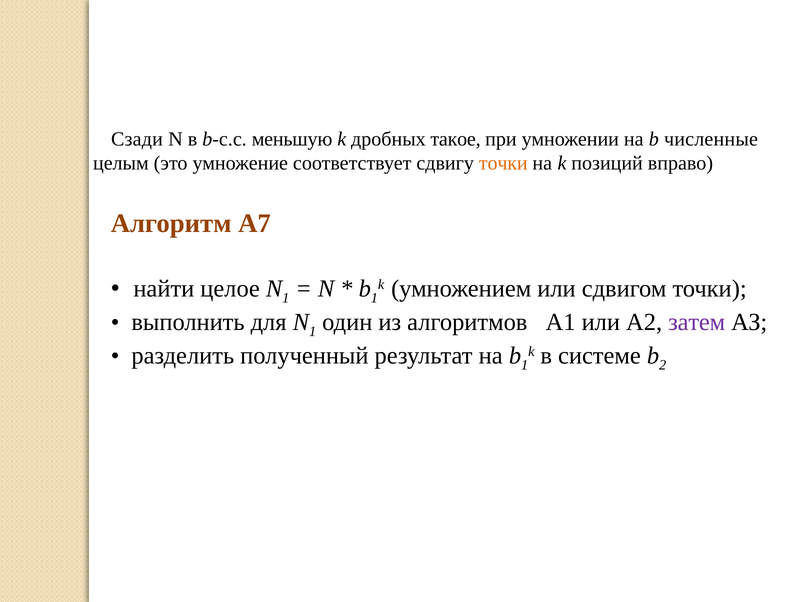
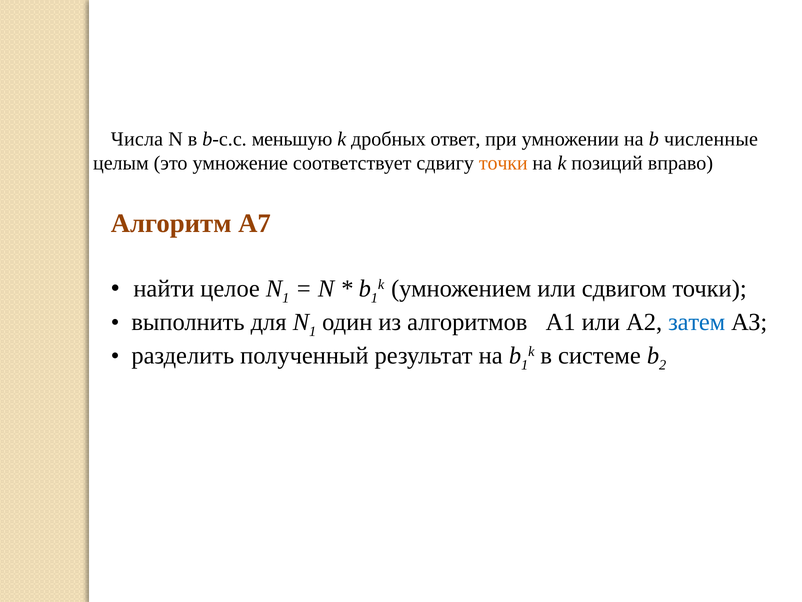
Сзади: Сзади -> Числа
такое: такое -> ответ
затем colour: purple -> blue
